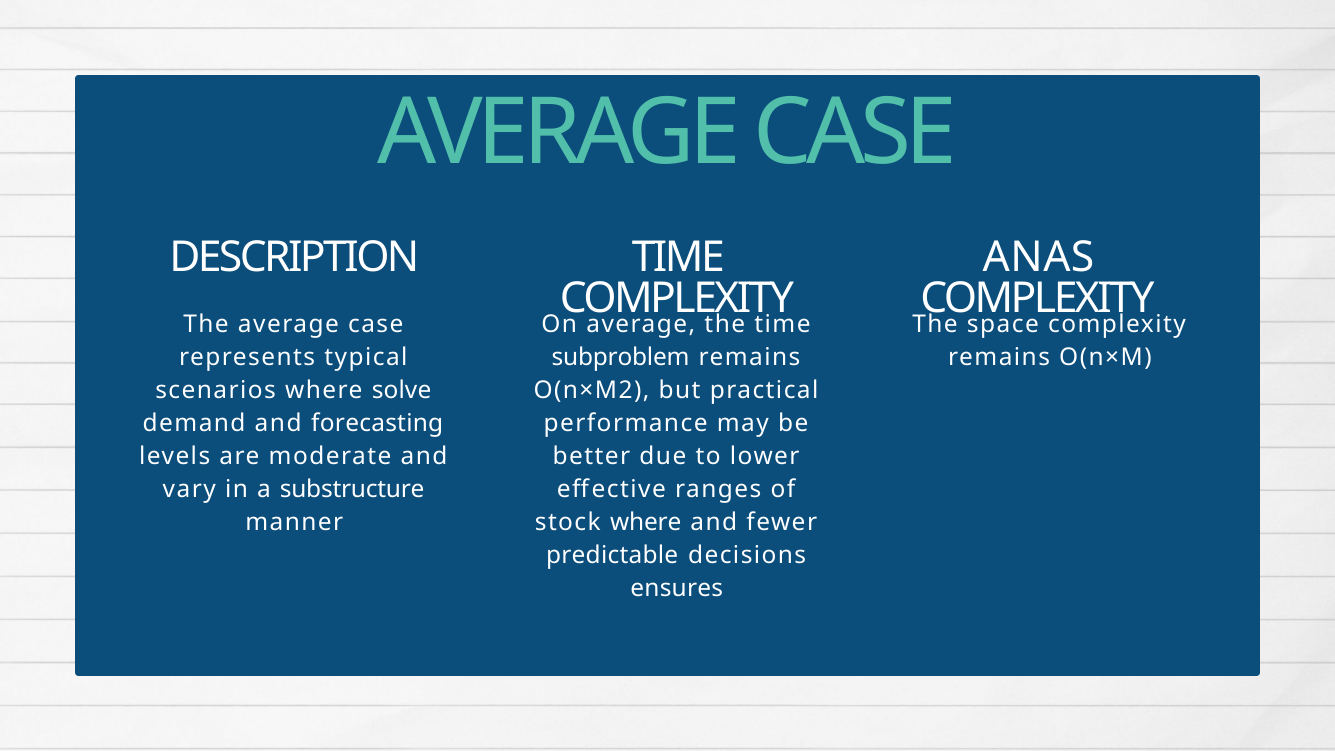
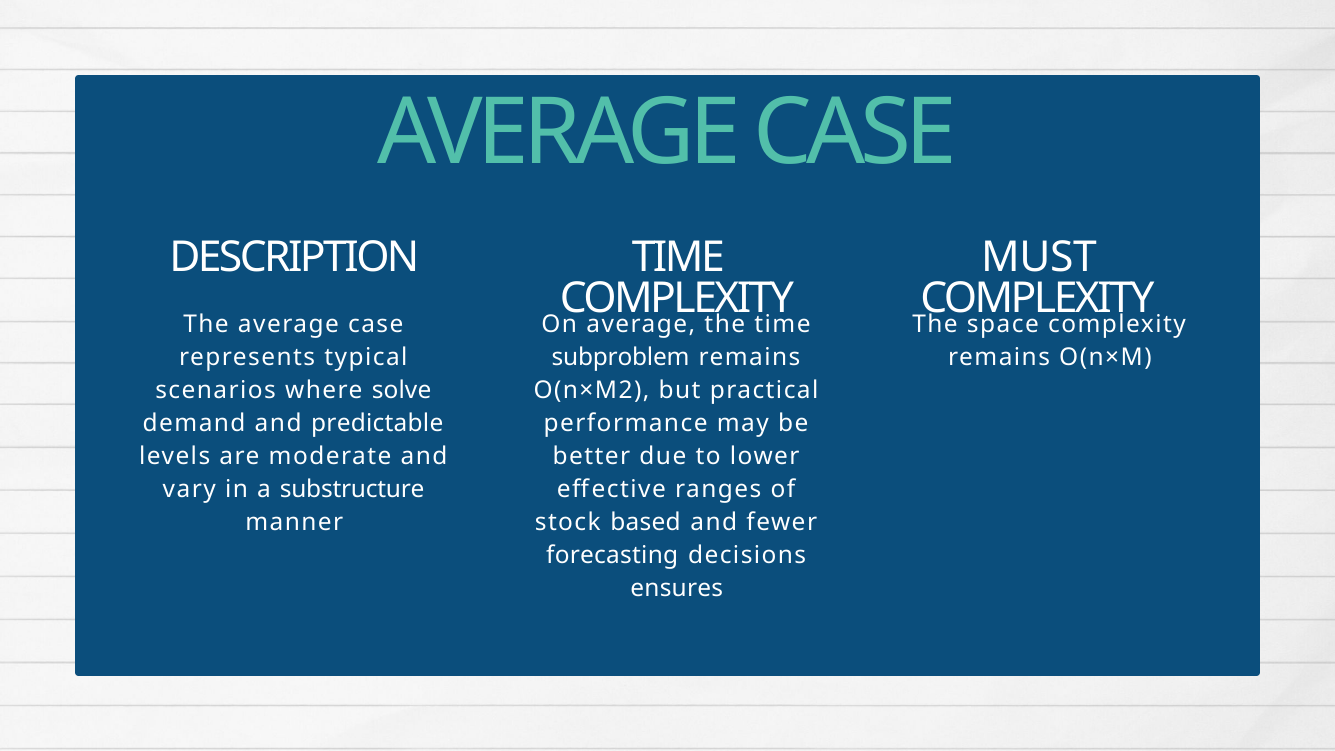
ANAS: ANAS -> MUST
forecasting: forecasting -> predictable
stock where: where -> based
predictable: predictable -> forecasting
